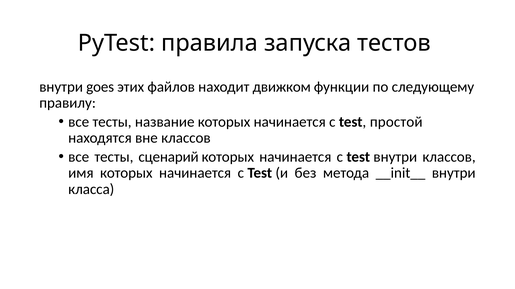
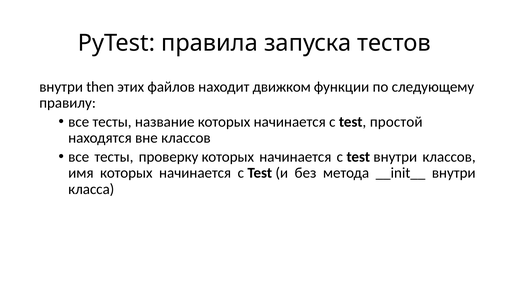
goes: goes -> then
сценарий: сценарий -> проверку
